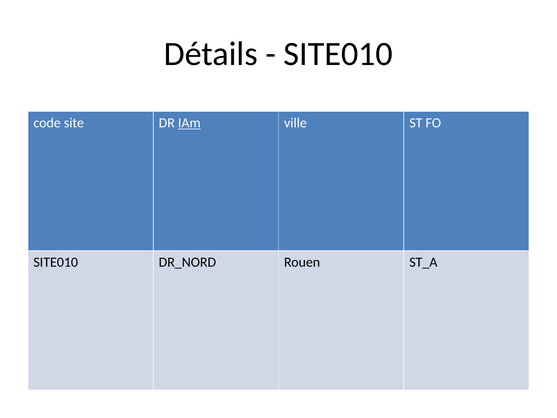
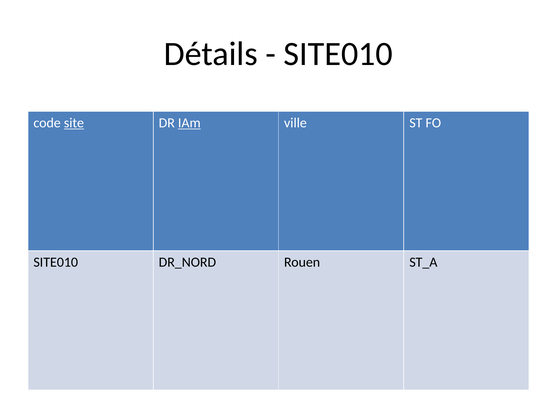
site underline: none -> present
